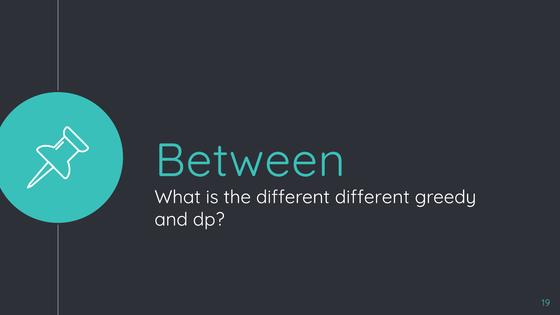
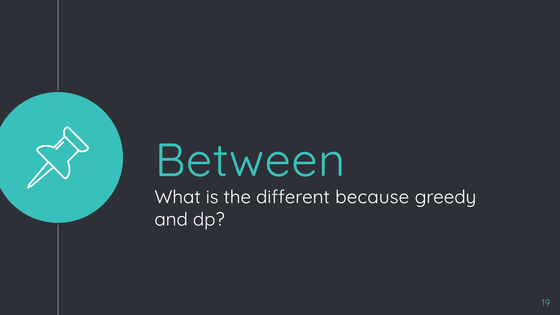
different different: different -> because
